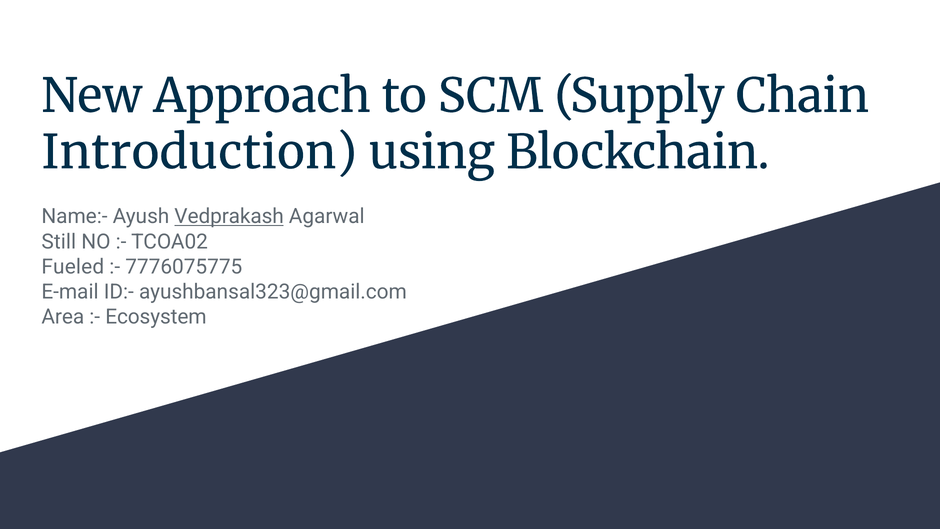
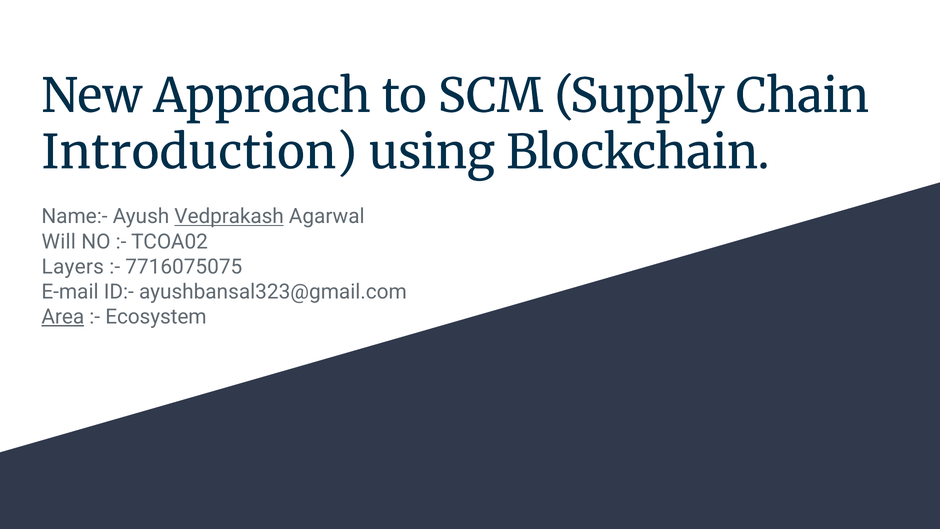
Still: Still -> Will
Fueled: Fueled -> Layers
7776075775: 7776075775 -> 7716075075
Area underline: none -> present
